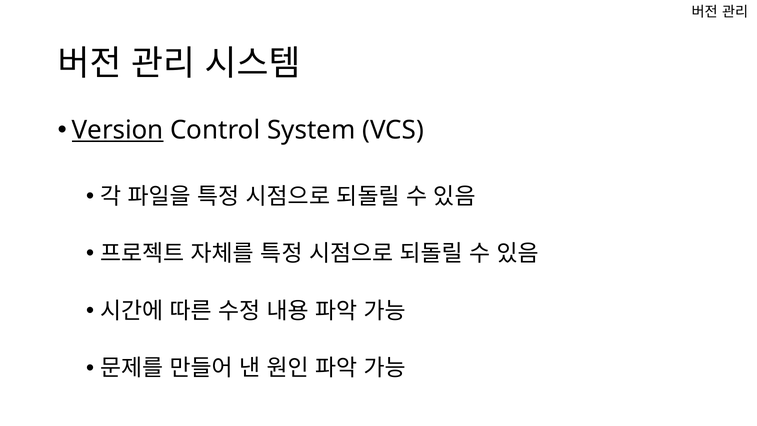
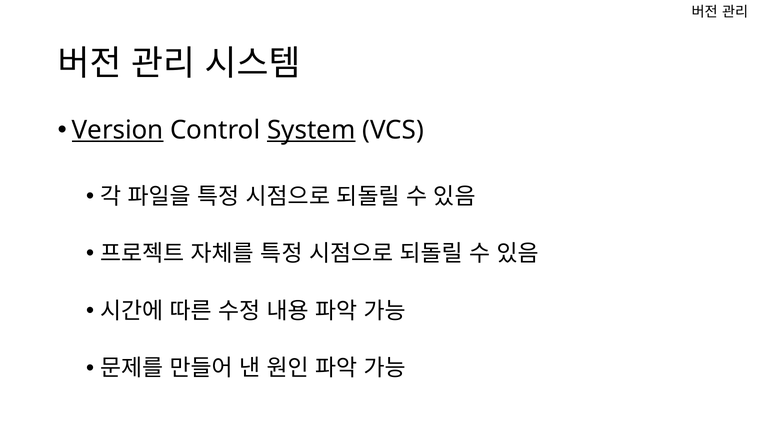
System underline: none -> present
